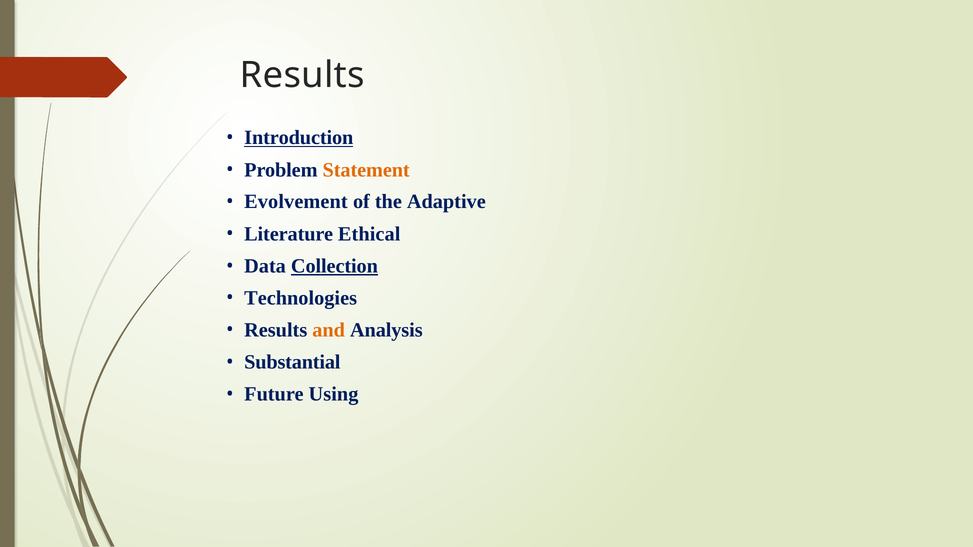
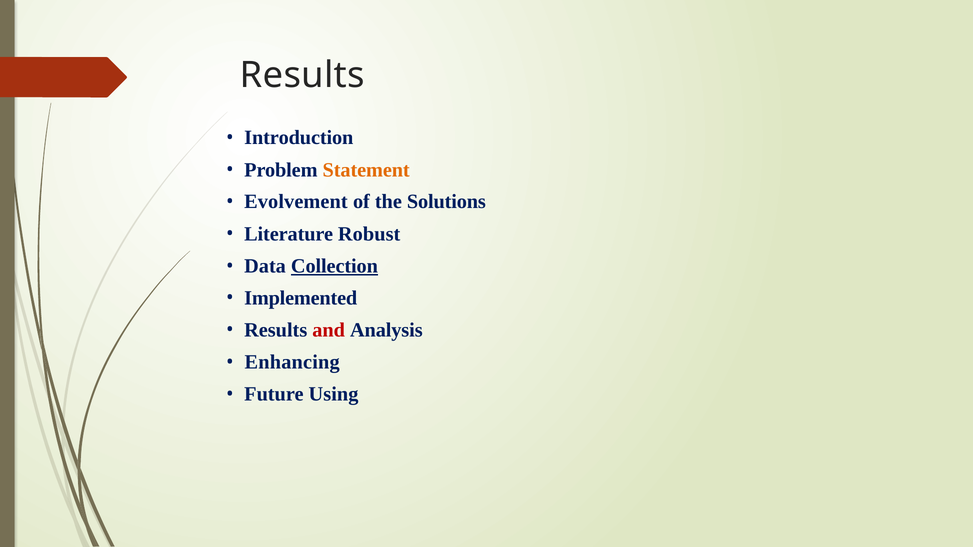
Introduction underline: present -> none
Adaptive: Adaptive -> Solutions
Ethical: Ethical -> Robust
Technologies: Technologies -> Implemented
and colour: orange -> red
Substantial: Substantial -> Enhancing
